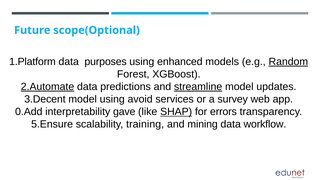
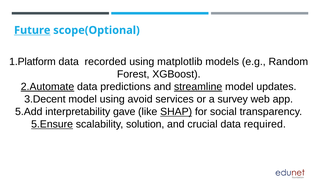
Future underline: none -> present
purposes: purposes -> recorded
enhanced: enhanced -> matplotlib
Random underline: present -> none
0.Add: 0.Add -> 5.Add
errors: errors -> social
5.Ensure underline: none -> present
training: training -> solution
mining: mining -> crucial
workflow: workflow -> required
